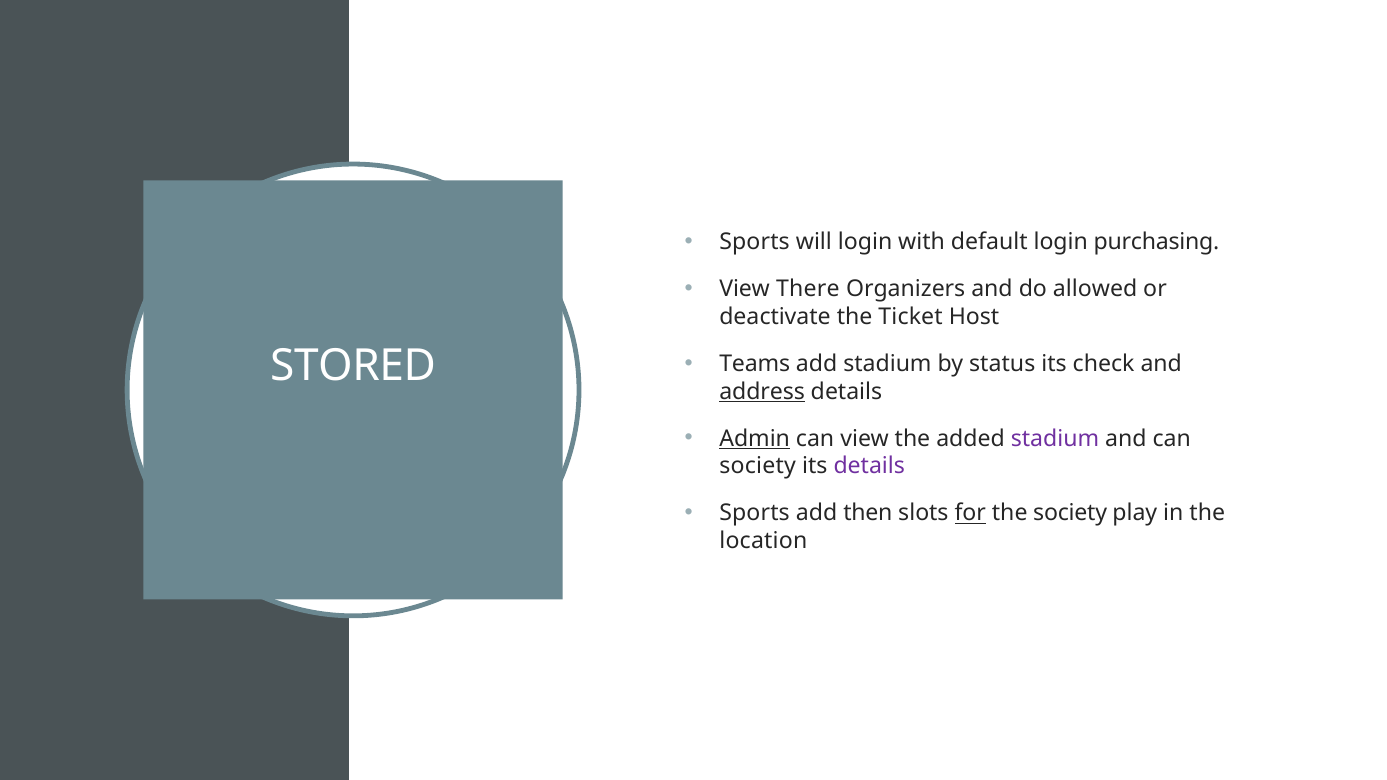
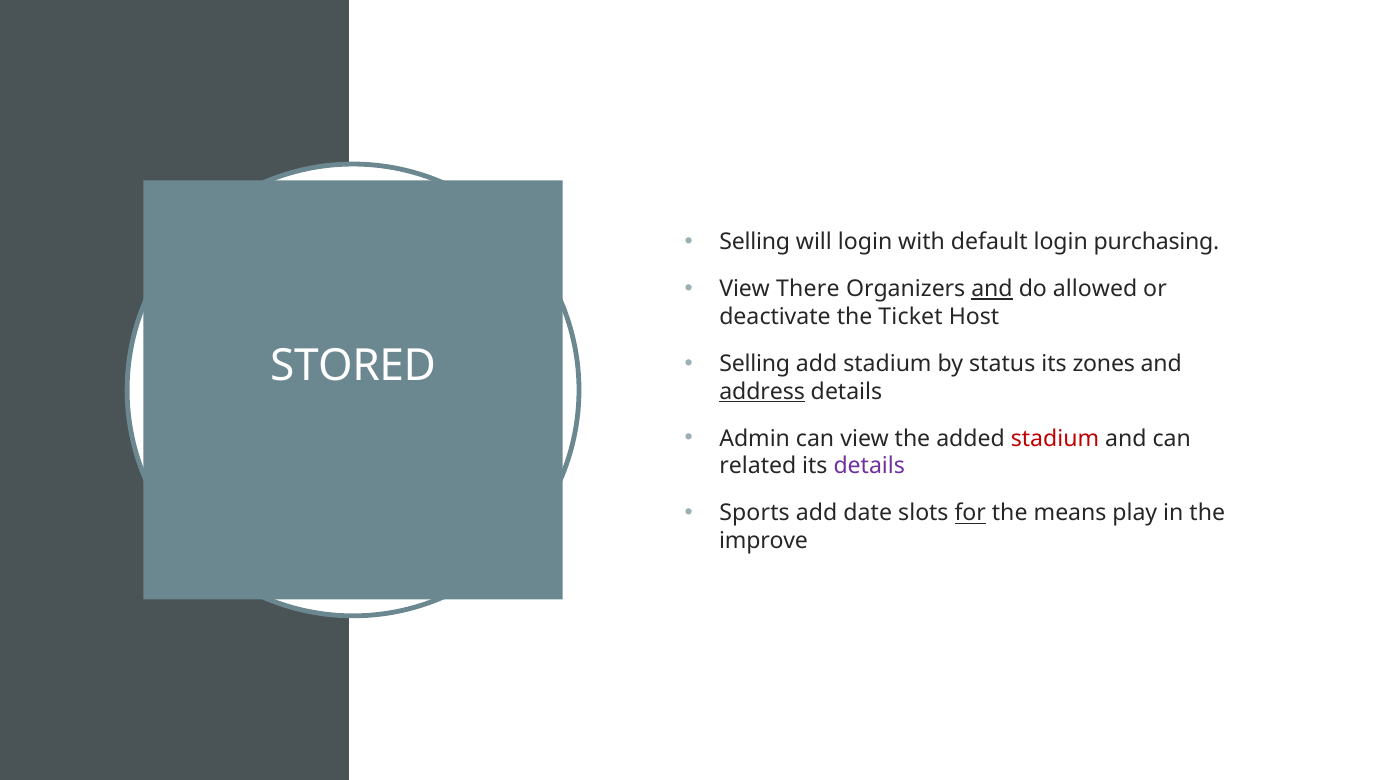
Sports at (755, 242): Sports -> Selling
and at (992, 289) underline: none -> present
Teams at (755, 364): Teams -> Selling
check: check -> zones
Admin underline: present -> none
stadium at (1055, 439) colour: purple -> red
society at (758, 466): society -> related
then: then -> date
the society: society -> means
location: location -> improve
